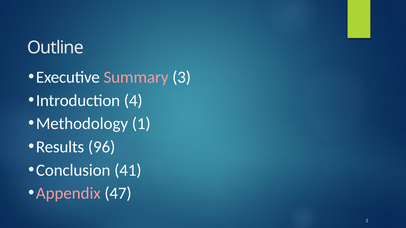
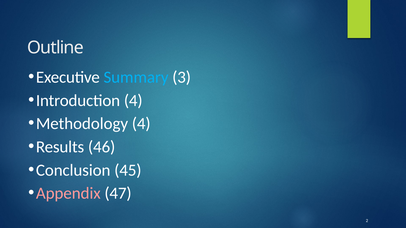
Summary colour: pink -> light blue
Methodology 1: 1 -> 4
96: 96 -> 46
41: 41 -> 45
